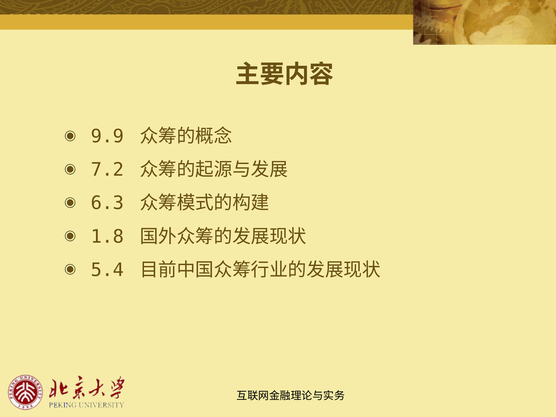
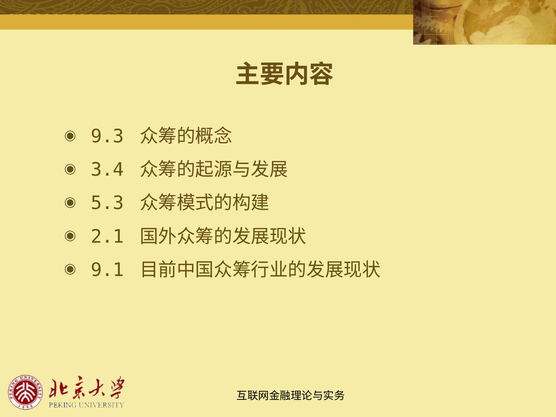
9.9: 9.9 -> 9.3
7.2: 7.2 -> 3.4
6.3: 6.3 -> 5.3
1.8: 1.8 -> 2.1
5.4: 5.4 -> 9.1
